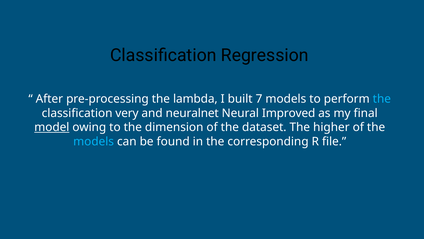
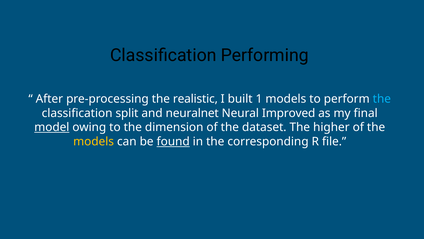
Regression: Regression -> Performing
lambda: lambda -> realistic
7: 7 -> 1
very: very -> split
models at (94, 141) colour: light blue -> yellow
found underline: none -> present
